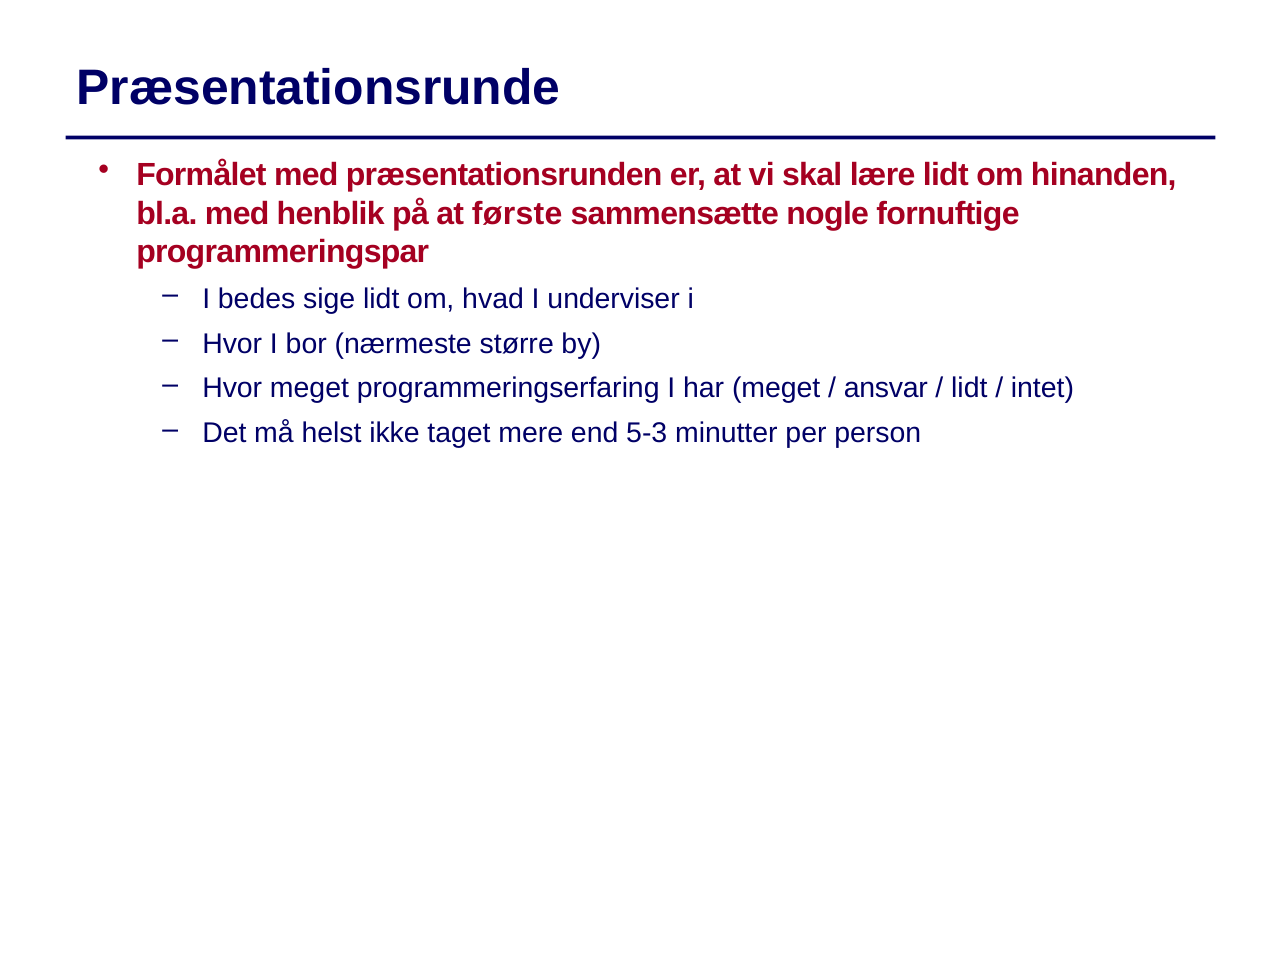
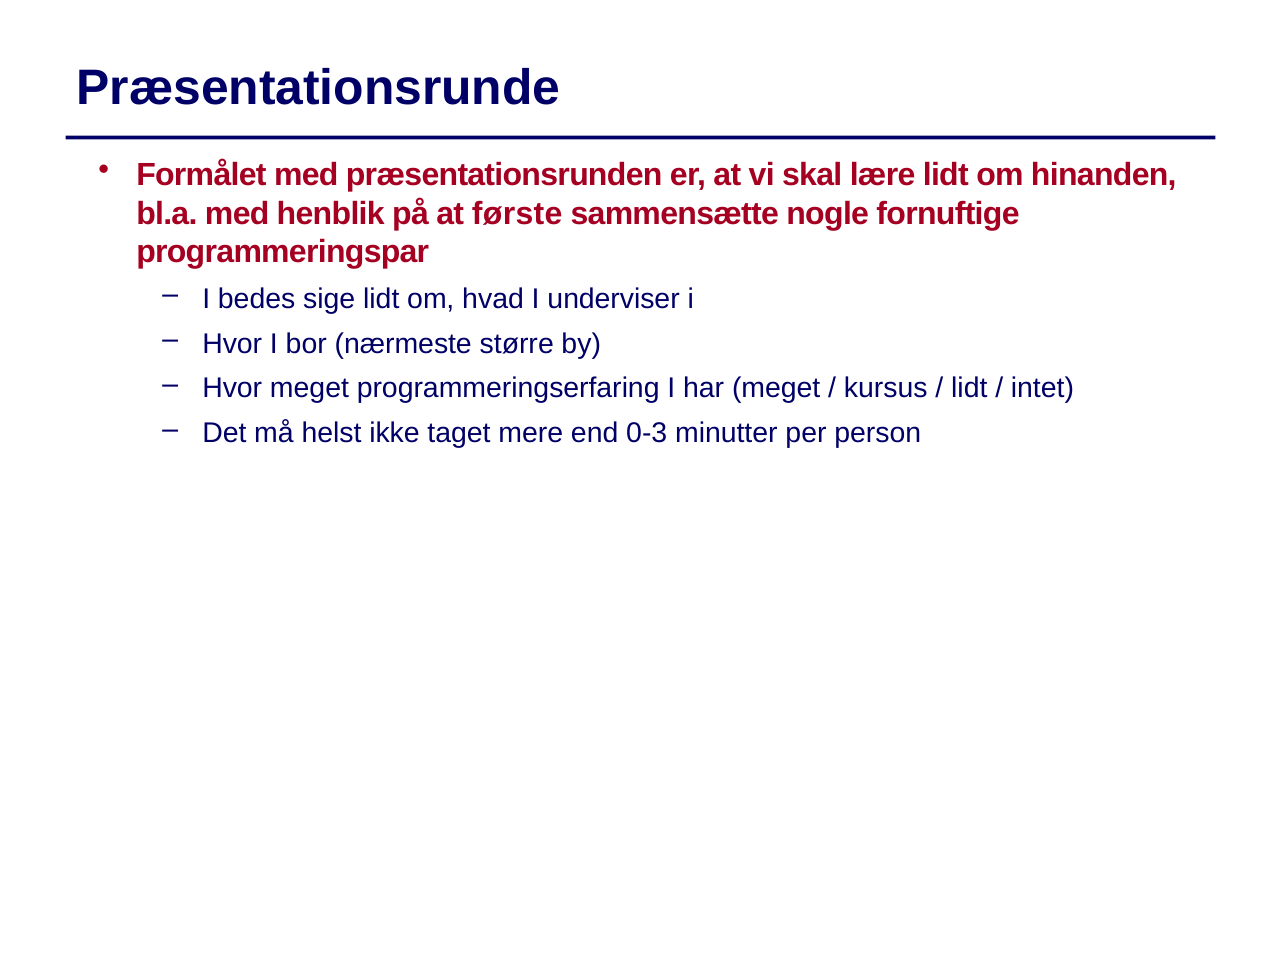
ansvar: ansvar -> kursus
5-3: 5-3 -> 0-3
